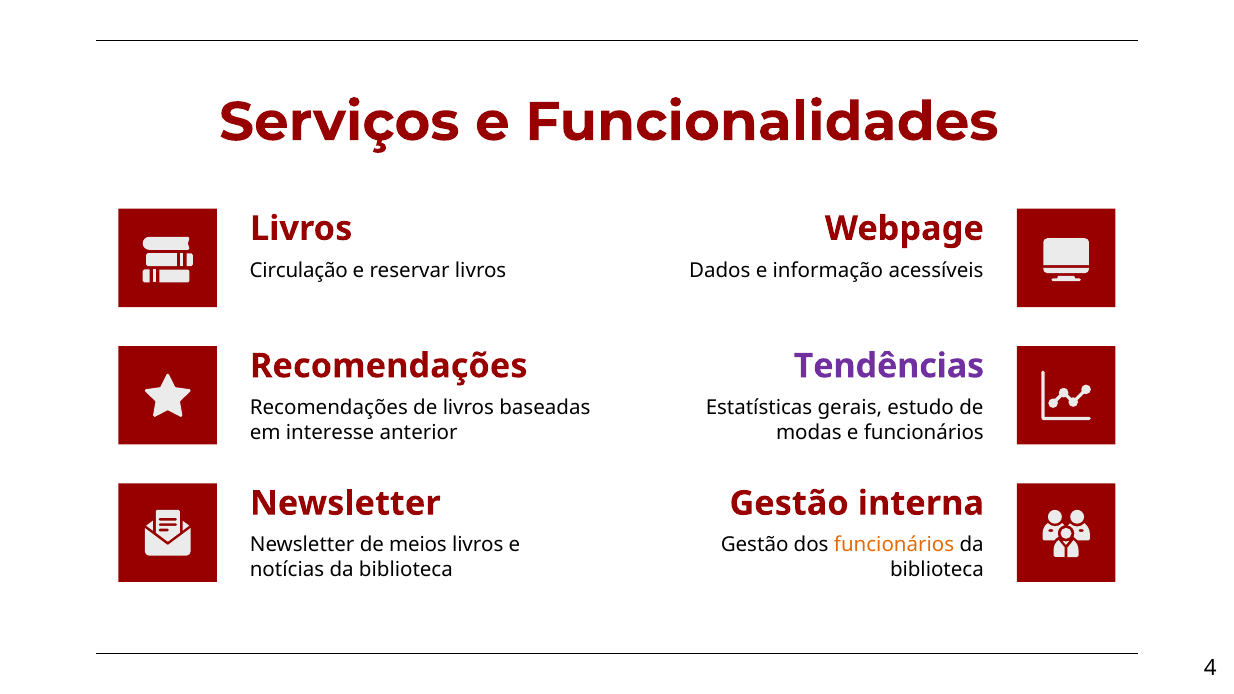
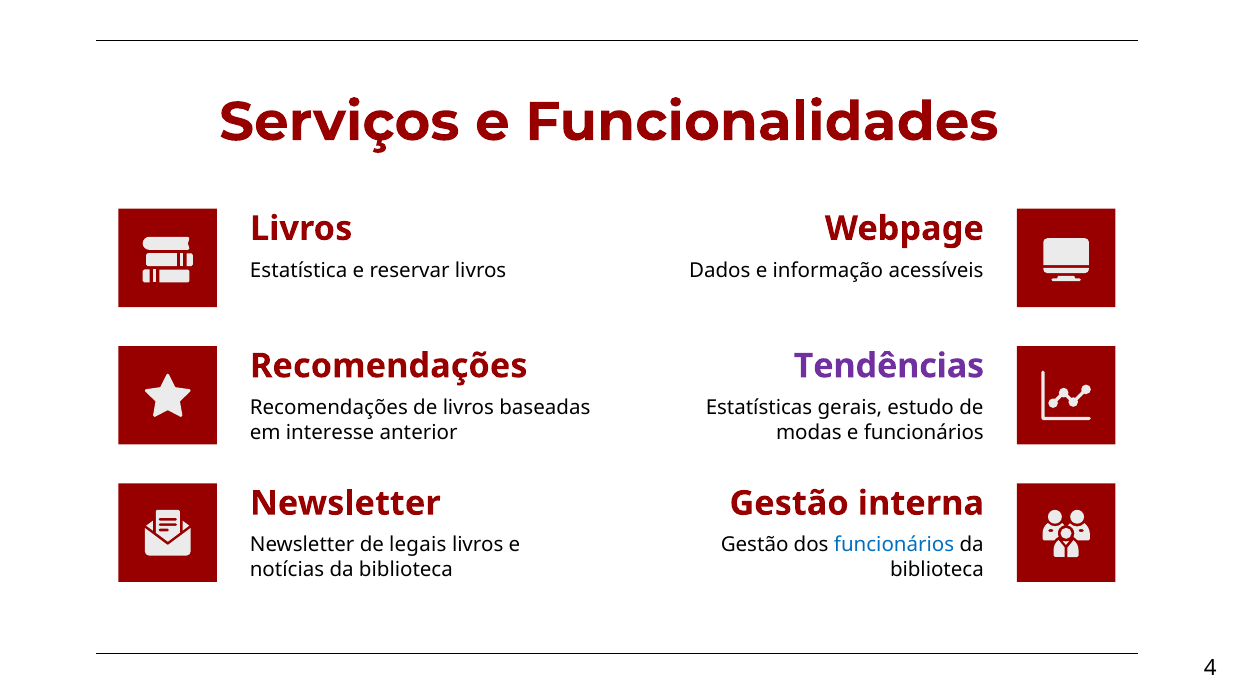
Circulação: Circulação -> Estatística
meios: meios -> legais
funcionários at (894, 545) colour: orange -> blue
